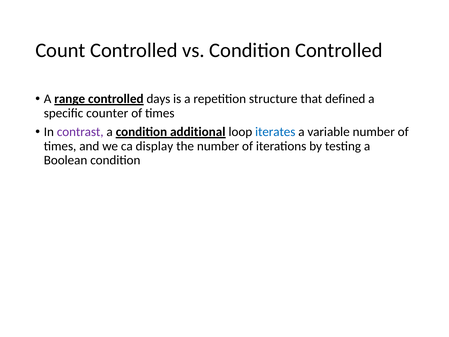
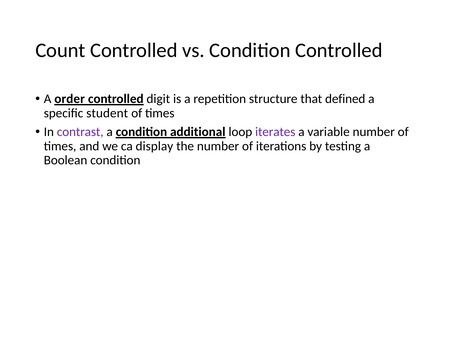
range: range -> order
days: days -> digit
counter: counter -> student
iterates colour: blue -> purple
